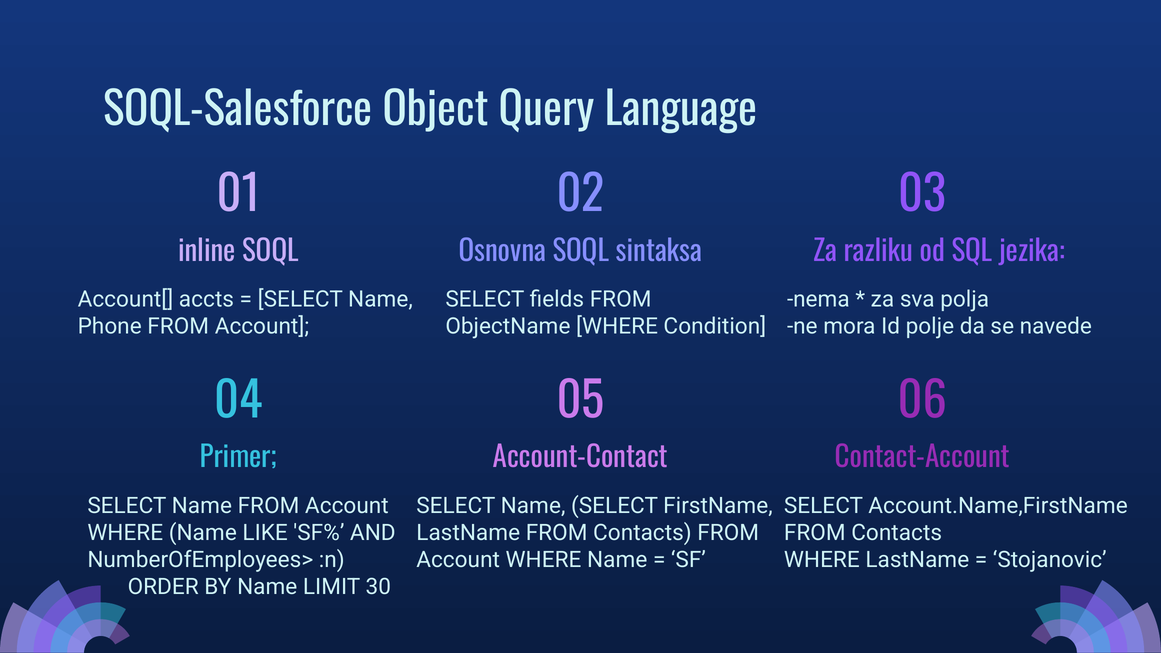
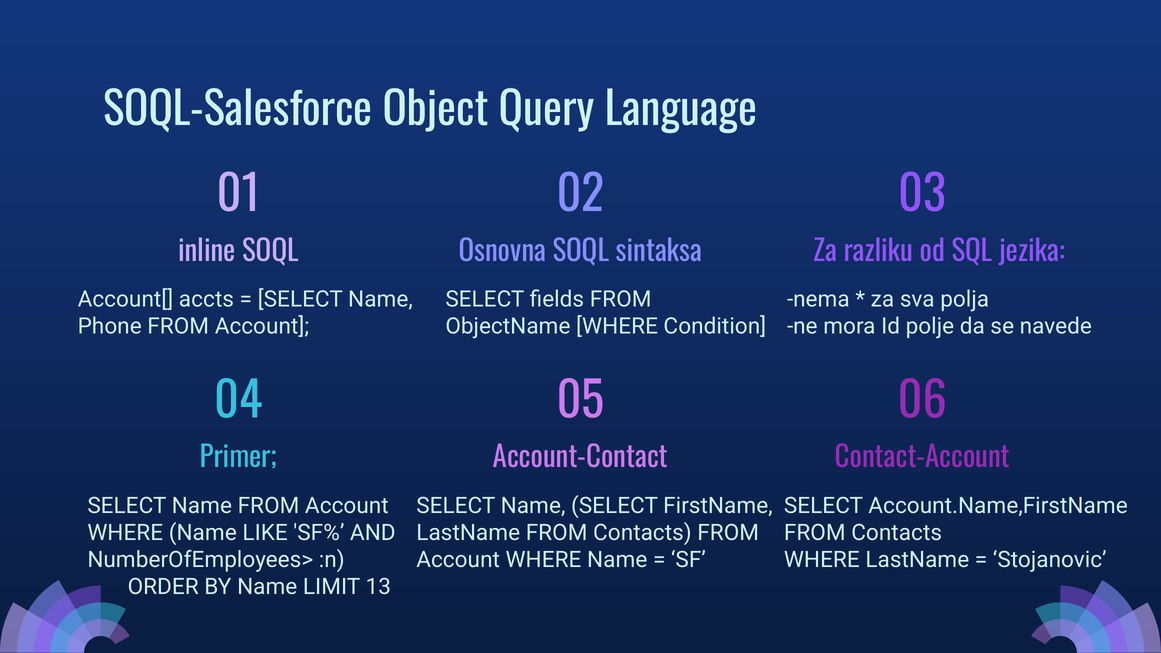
30: 30 -> 13
